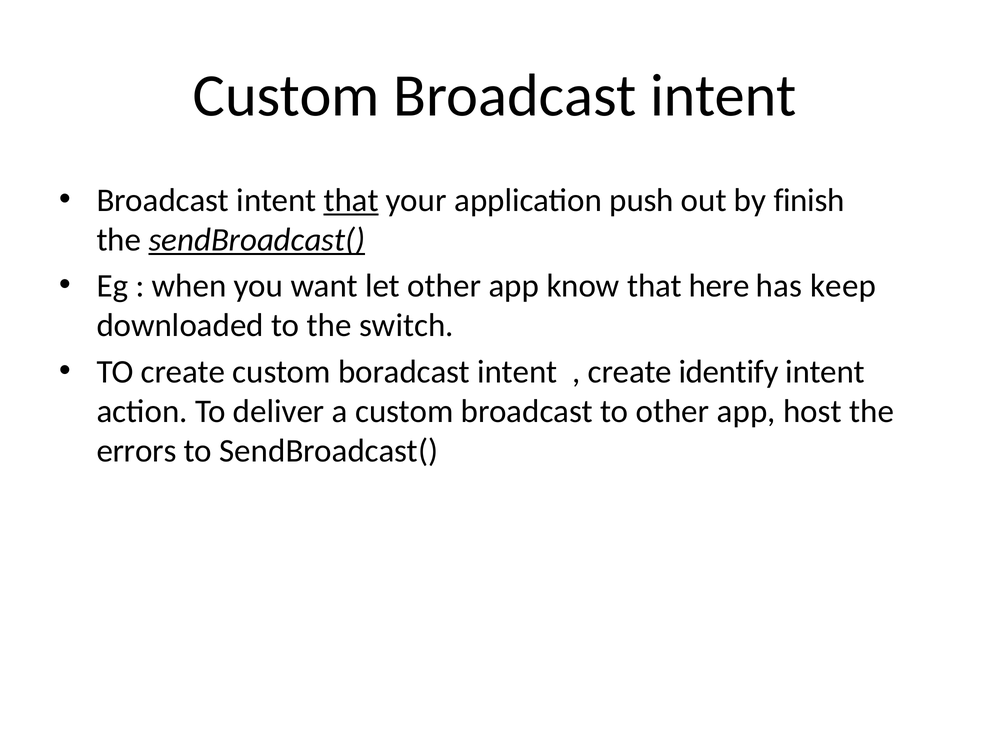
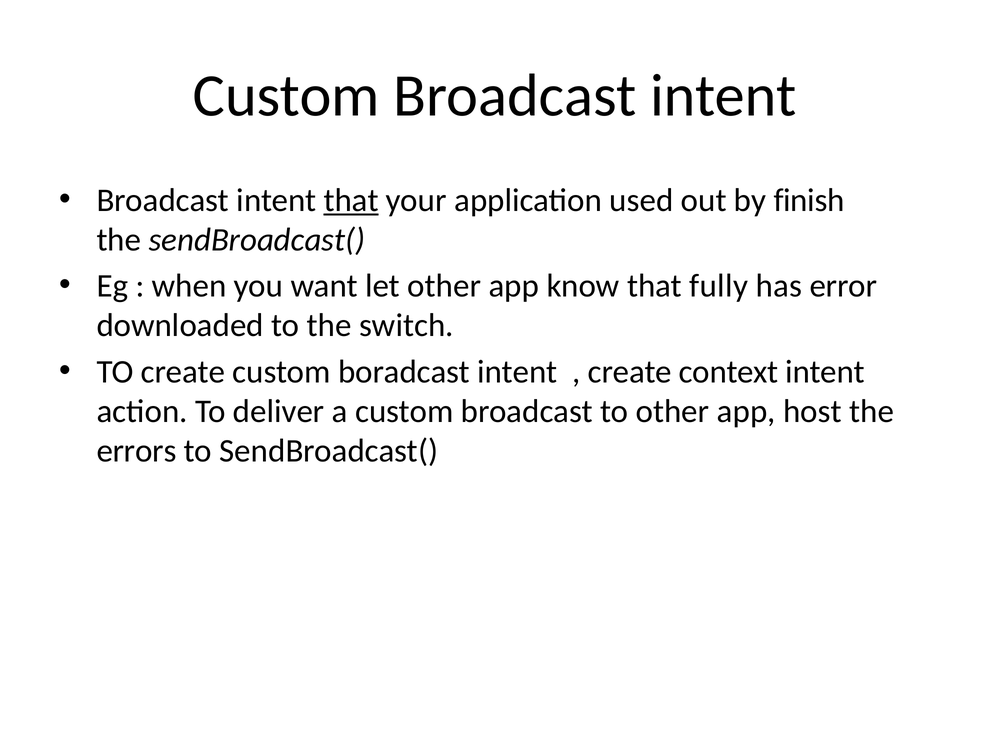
push: push -> used
sendBroadcast( at (257, 240) underline: present -> none
here: here -> fully
keep: keep -> error
identify: identify -> context
